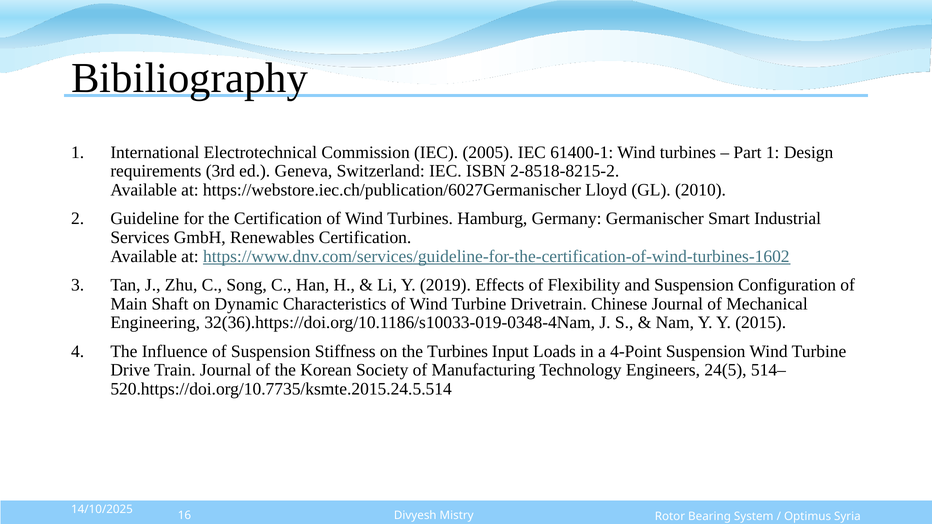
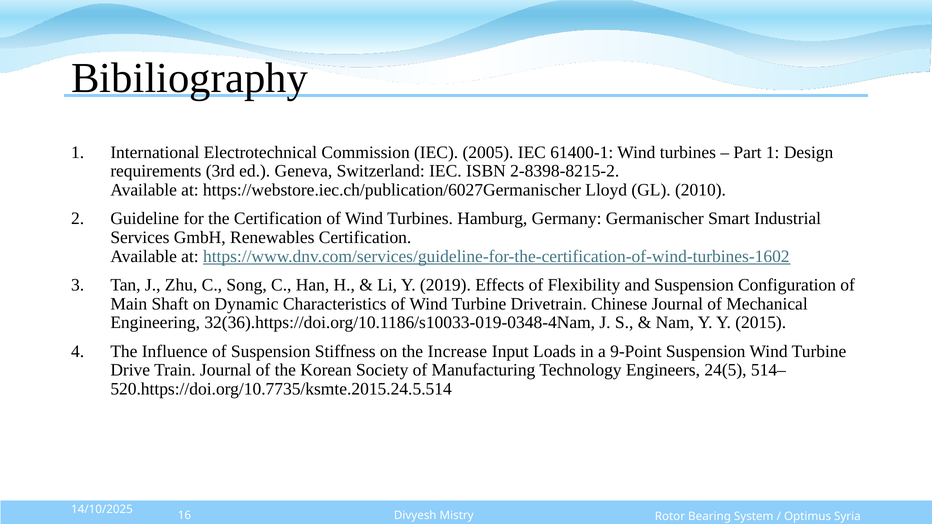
2-8518-8215-2: 2-8518-8215-2 -> 2-8398-8215-2
the Turbines: Turbines -> Increase
4-Point: 4-Point -> 9-Point
